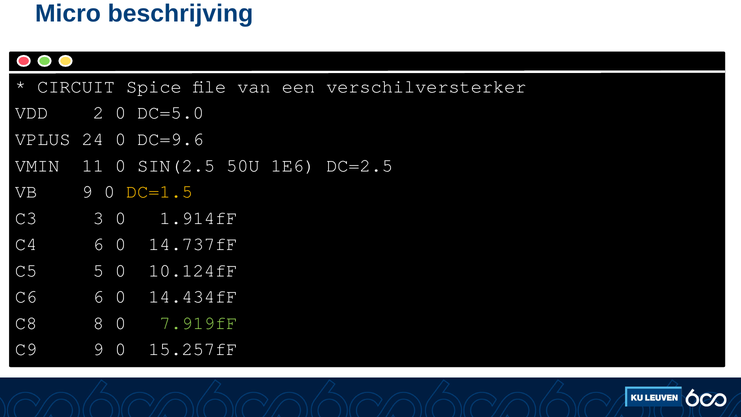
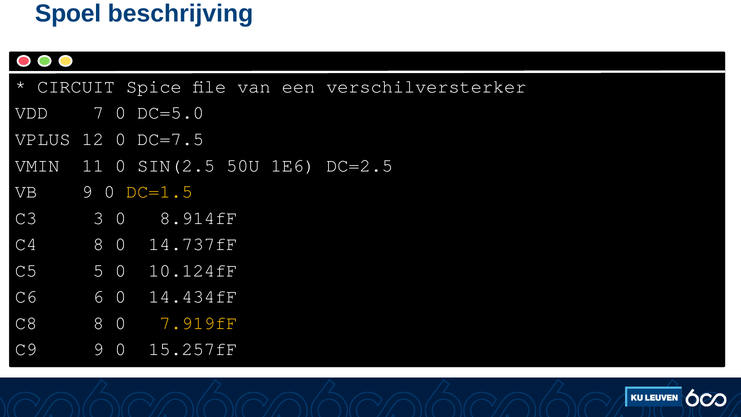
Micro: Micro -> Spoel
2: 2 -> 7
24: 24 -> 12
DC=9.6: DC=9.6 -> DC=7.5
1.914fF: 1.914fF -> 8.914fF
C4 6: 6 -> 8
7.919fF colour: light green -> yellow
